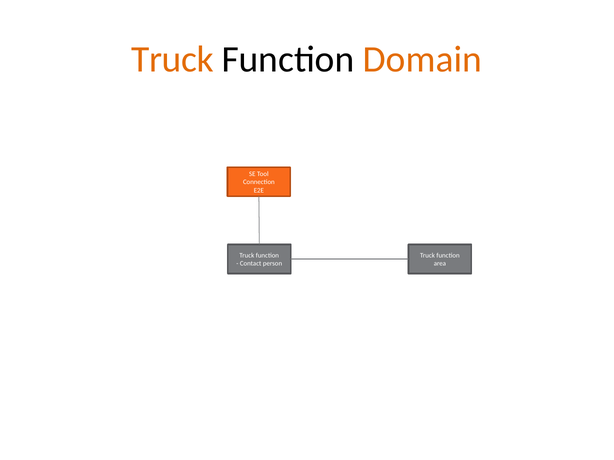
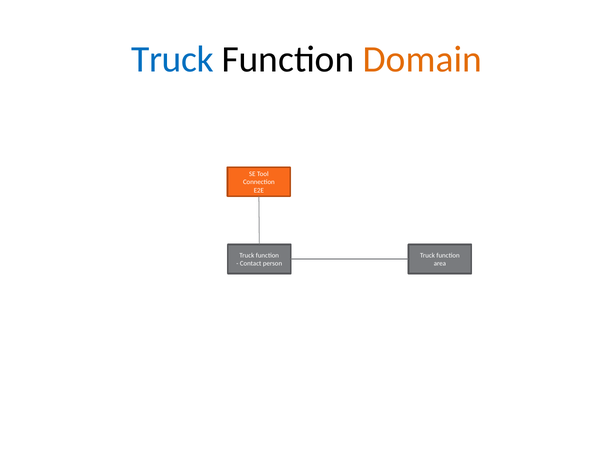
Truck at (172, 59) colour: orange -> blue
